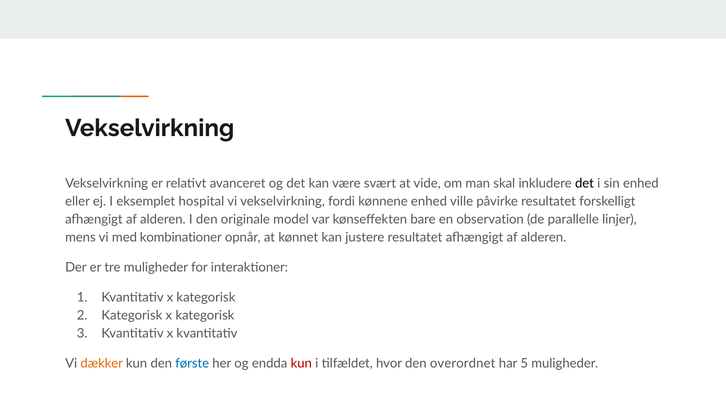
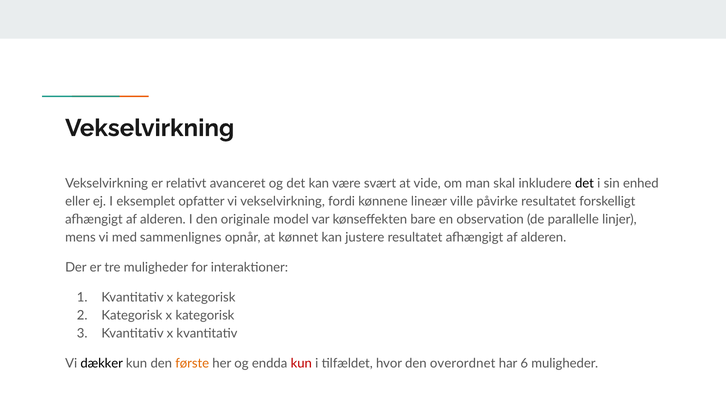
hospital: hospital -> opfatter
kønnene enhed: enhed -> lineær
kombinationer: kombinationer -> sammenlignes
dækker colour: orange -> black
første colour: blue -> orange
5: 5 -> 6
